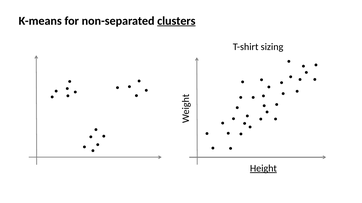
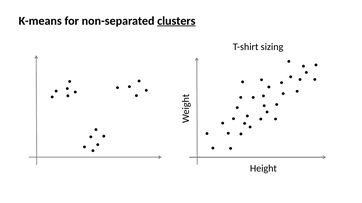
Height underline: present -> none
